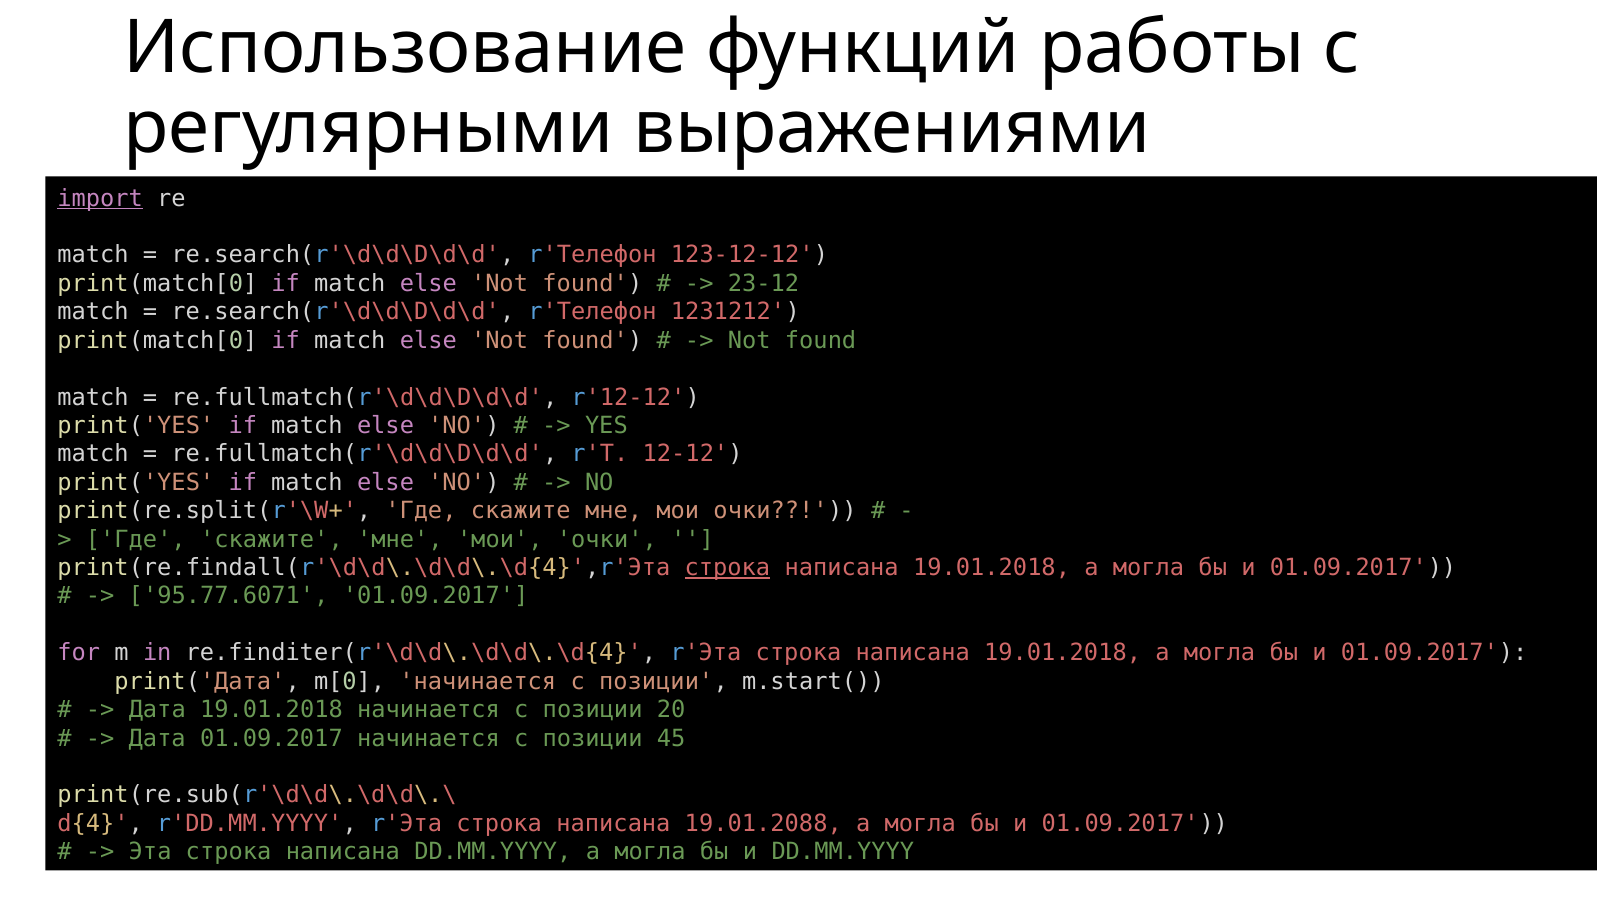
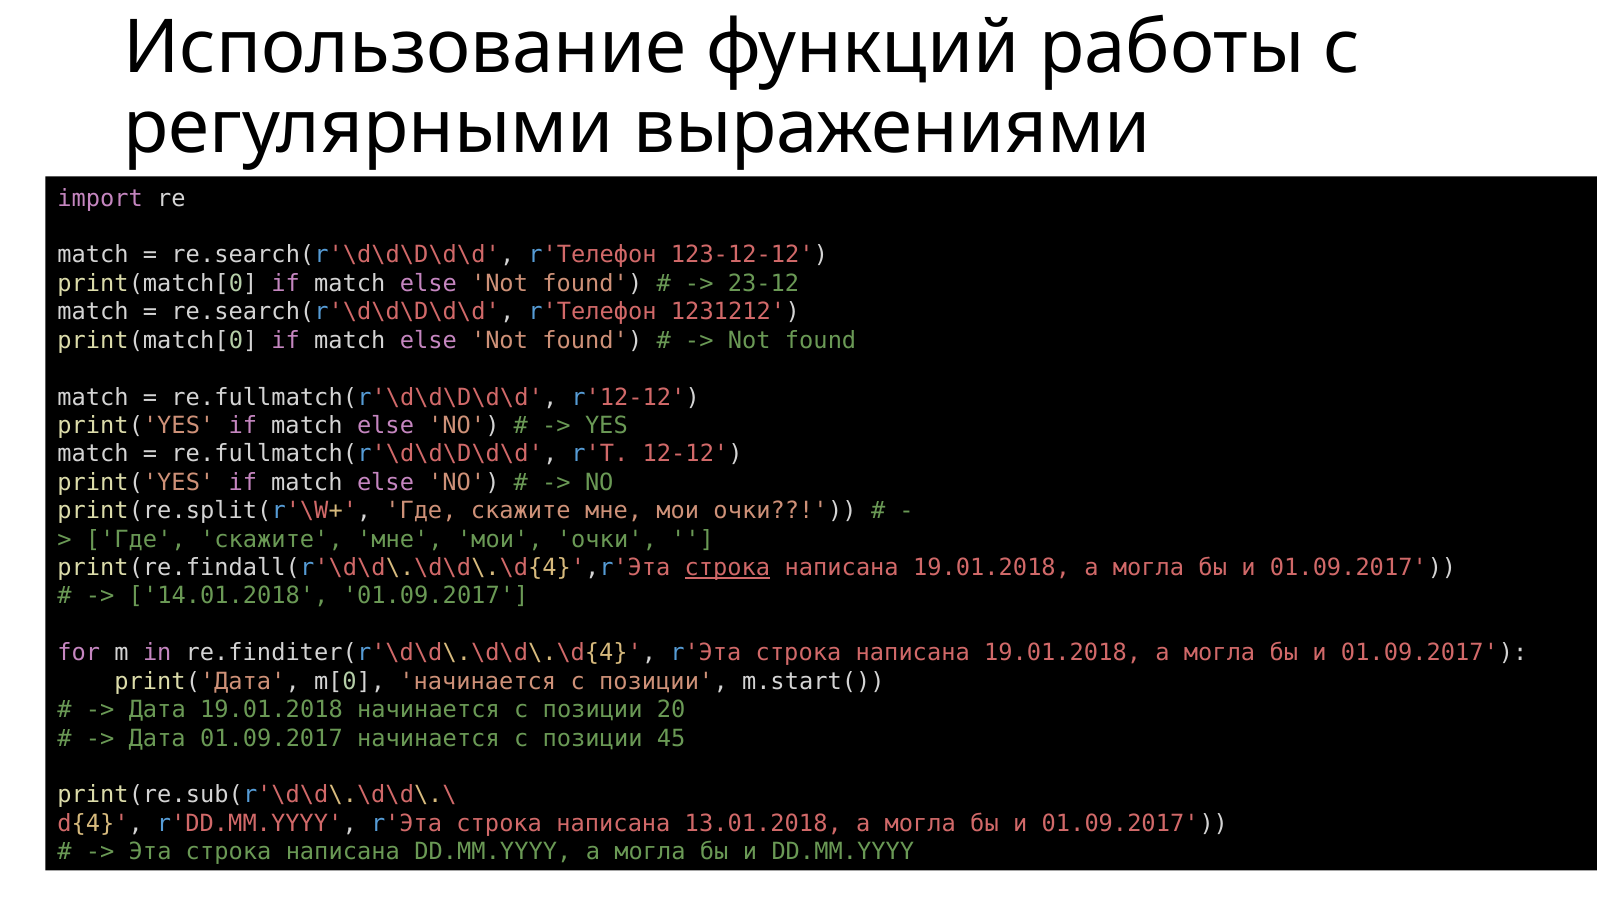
import underline: present -> none
95.77.6071: 95.77.6071 -> 14.01.2018
19.01.2088: 19.01.2088 -> 13.01.2018
